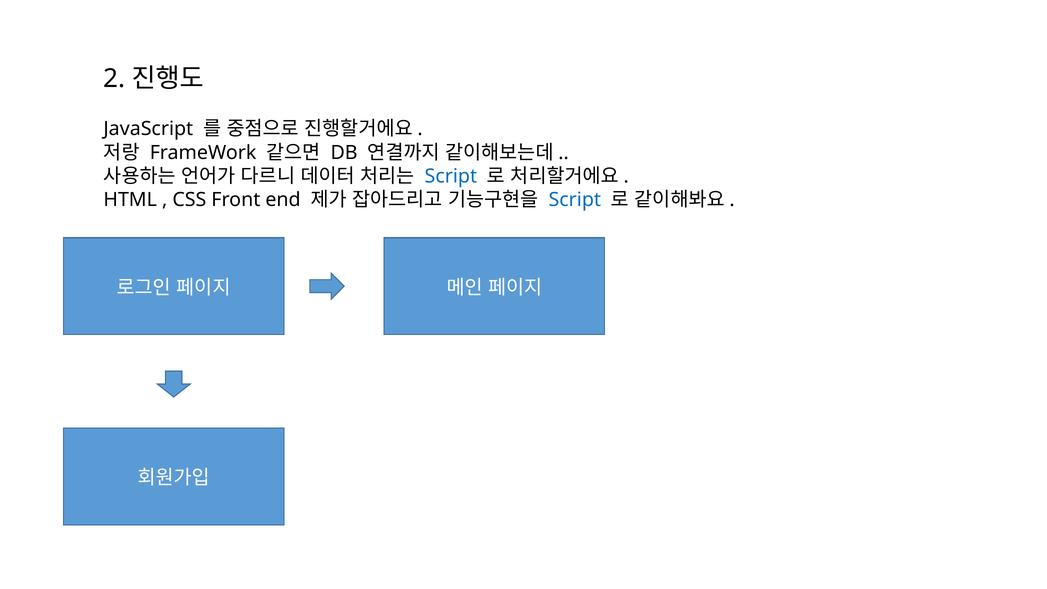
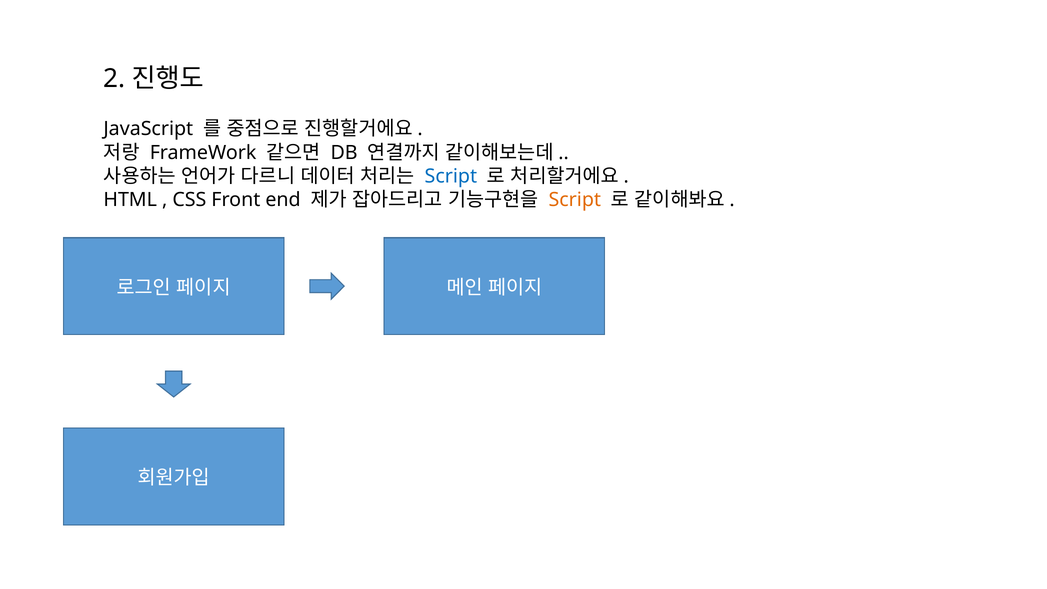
Script at (575, 200) colour: blue -> orange
